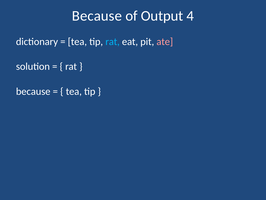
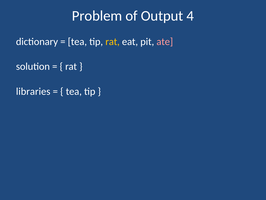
Because at (97, 16): Because -> Problem
rat at (113, 42) colour: light blue -> yellow
because at (33, 91): because -> libraries
